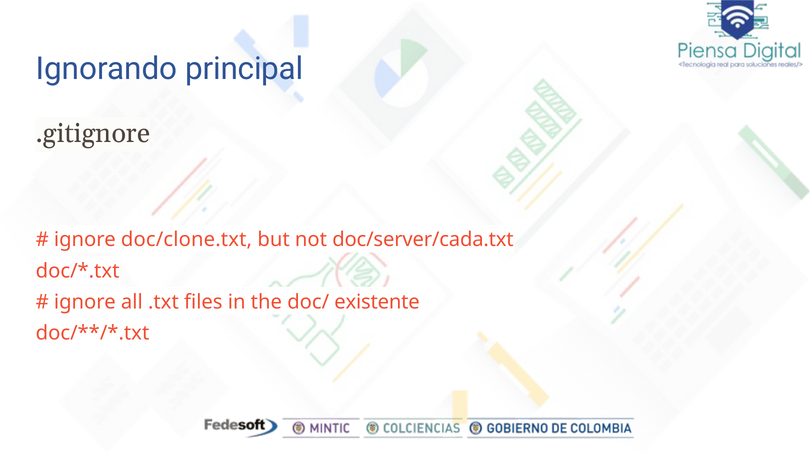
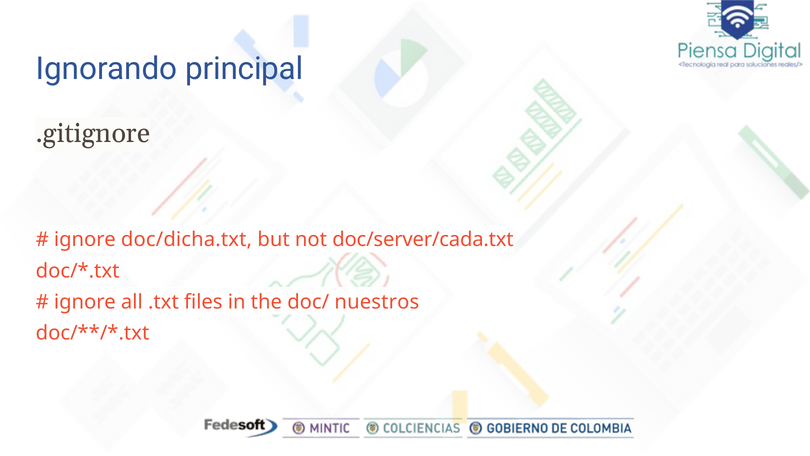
doc/clone.txt: doc/clone.txt -> doc/dicha.txt
existente: existente -> nuestros
